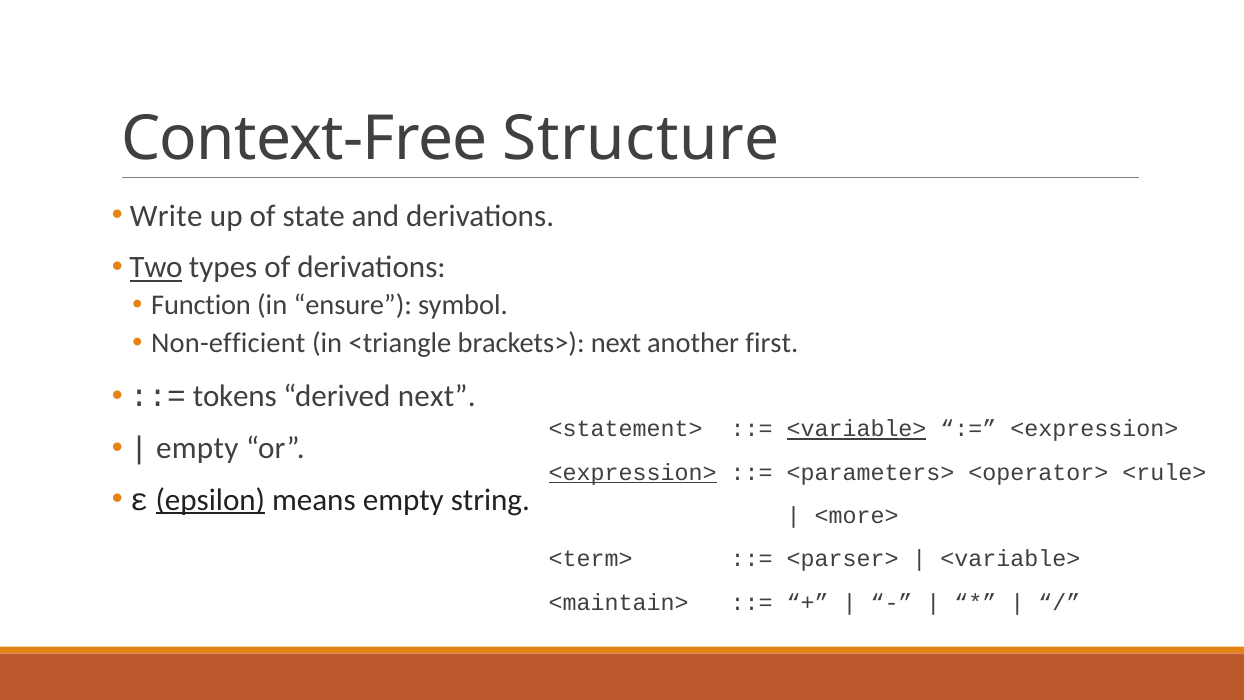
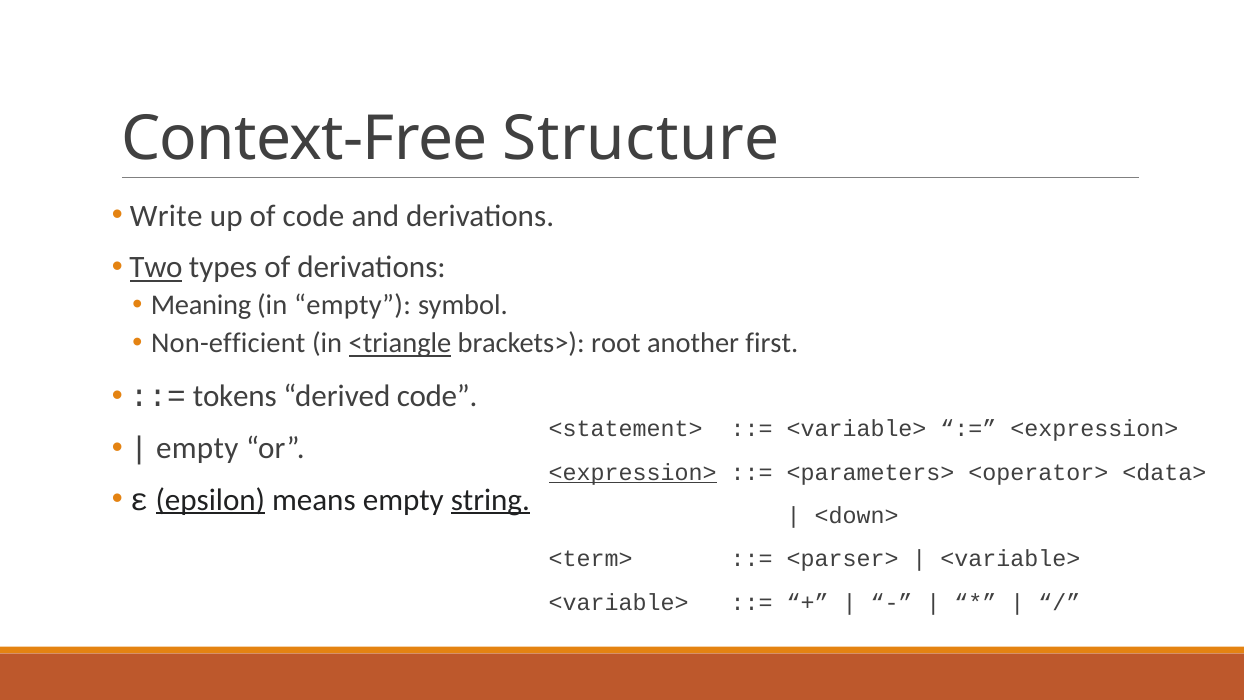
of state: state -> code
Function: Function -> Meaning
in ensure: ensure -> empty
<triangle underline: none -> present
brackets> next: next -> root
derived next: next -> code
<variable> at (857, 429) underline: present -> none
<rule>: <rule> -> <data>
string underline: none -> present
<more>: <more> -> <down>
<maintain> at (619, 602): <maintain> -> <variable>
